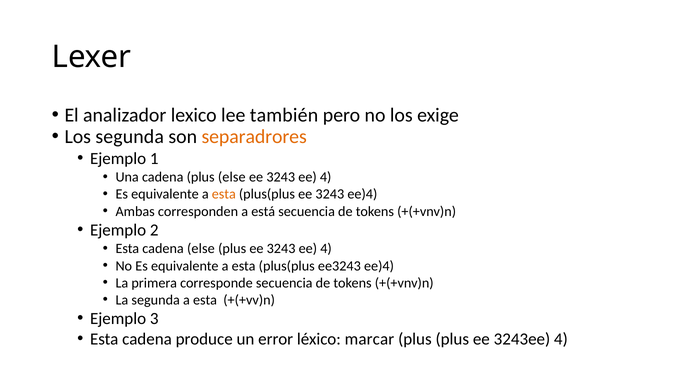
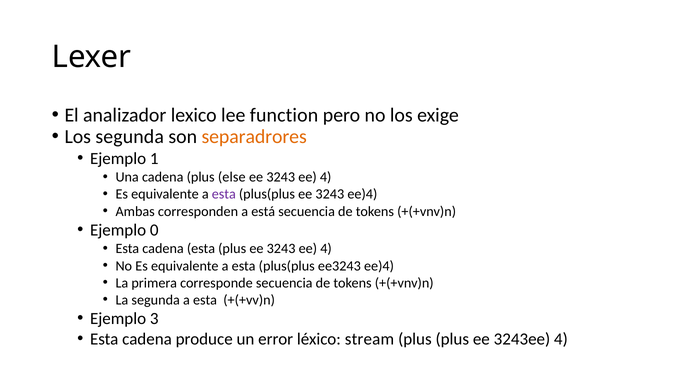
también: también -> function
esta at (224, 194) colour: orange -> purple
2: 2 -> 0
cadena else: else -> esta
marcar: marcar -> stream
